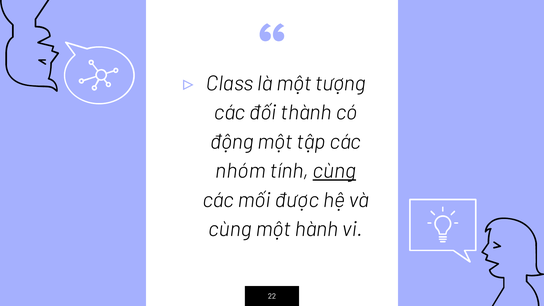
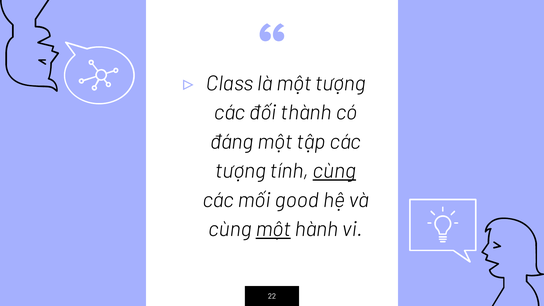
động: động -> đáng
nhóm at (240, 171): nhóm -> tượng
được: được -> good
một at (273, 229) underline: none -> present
